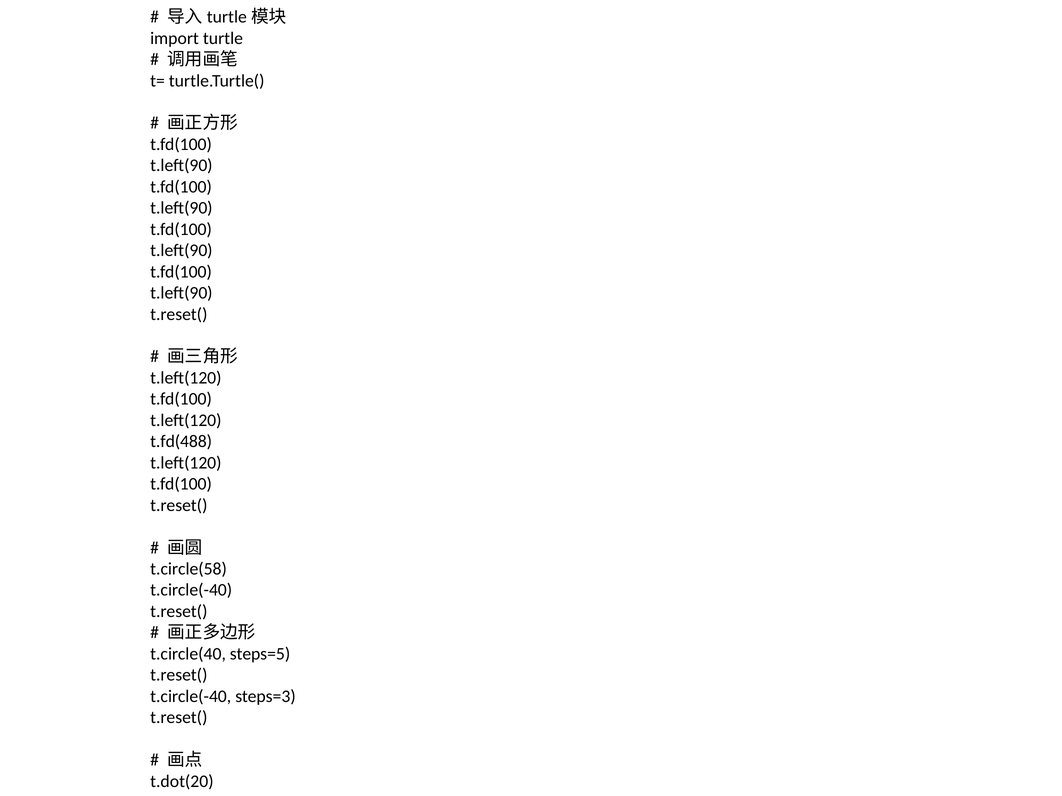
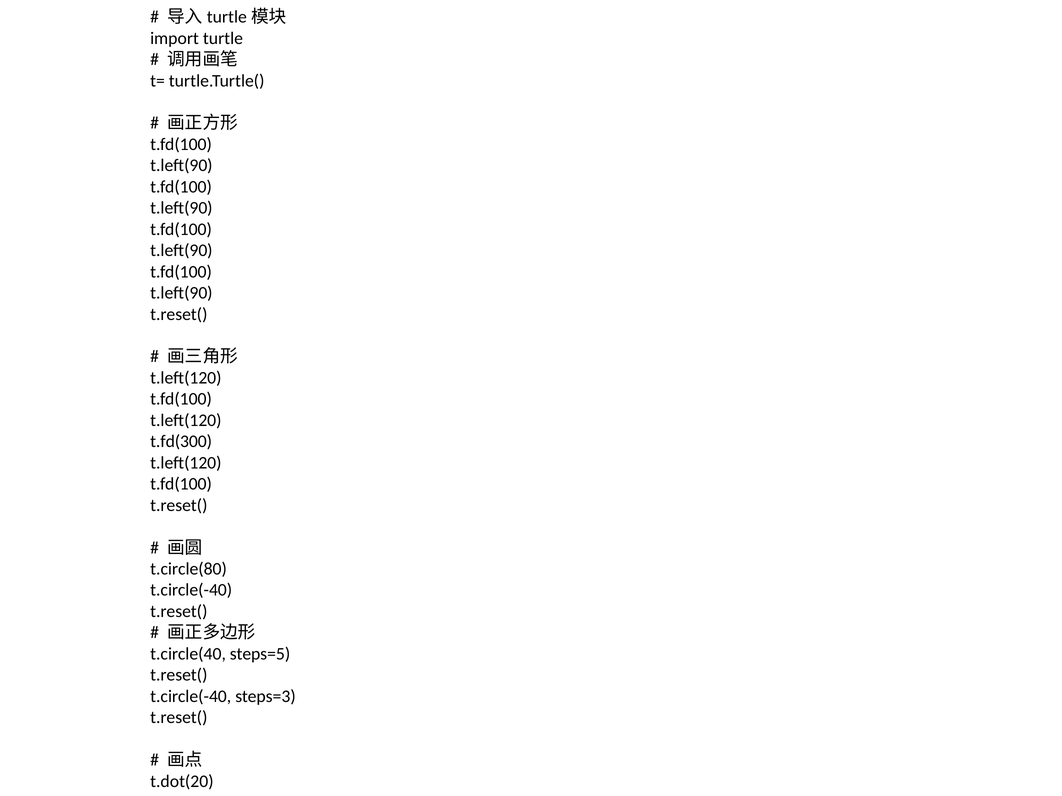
t.fd(488: t.fd(488 -> t.fd(300
t.circle(58: t.circle(58 -> t.circle(80
